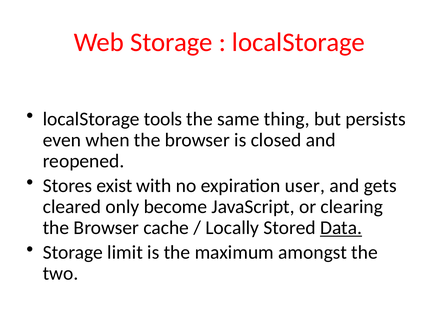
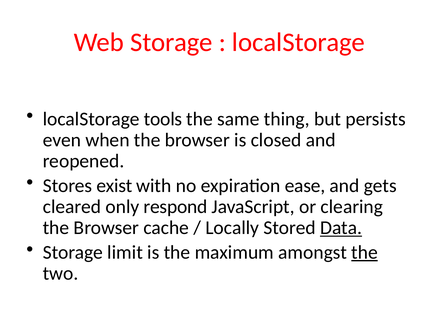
user: user -> ease
become: become -> respond
the at (365, 253) underline: none -> present
